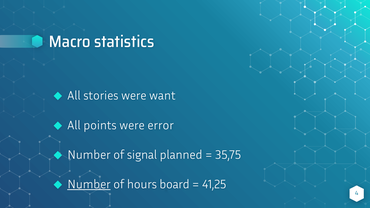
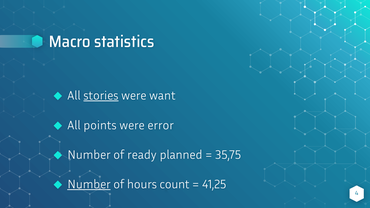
stories underline: none -> present
signal: signal -> ready
board: board -> count
